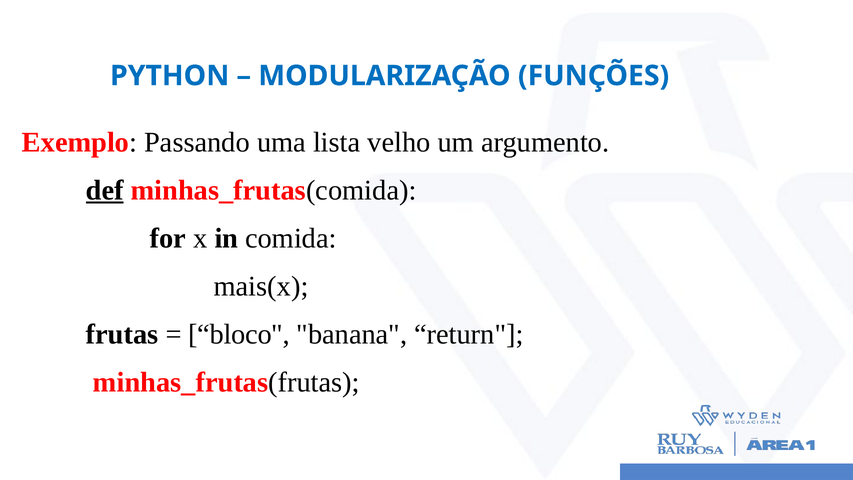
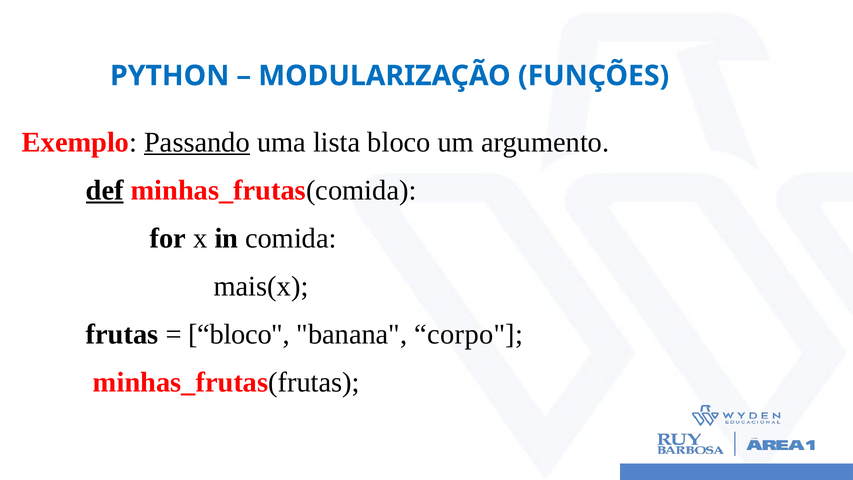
Passando underline: none -> present
lista velho: velho -> bloco
return: return -> corpo
